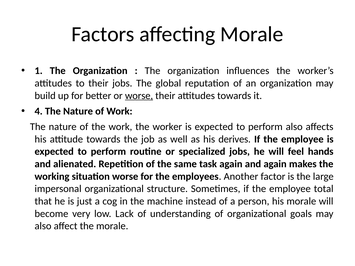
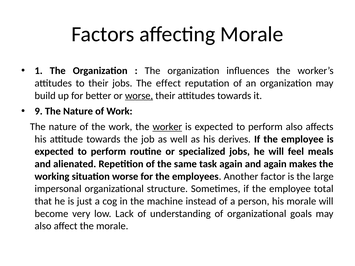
global: global -> effect
4: 4 -> 9
worker underline: none -> present
hands: hands -> meals
